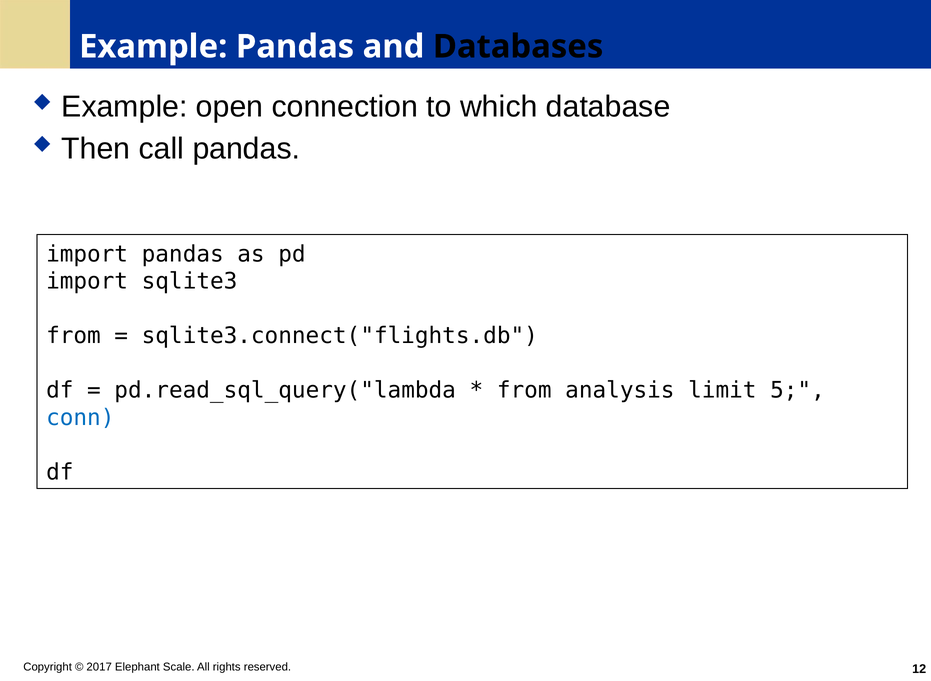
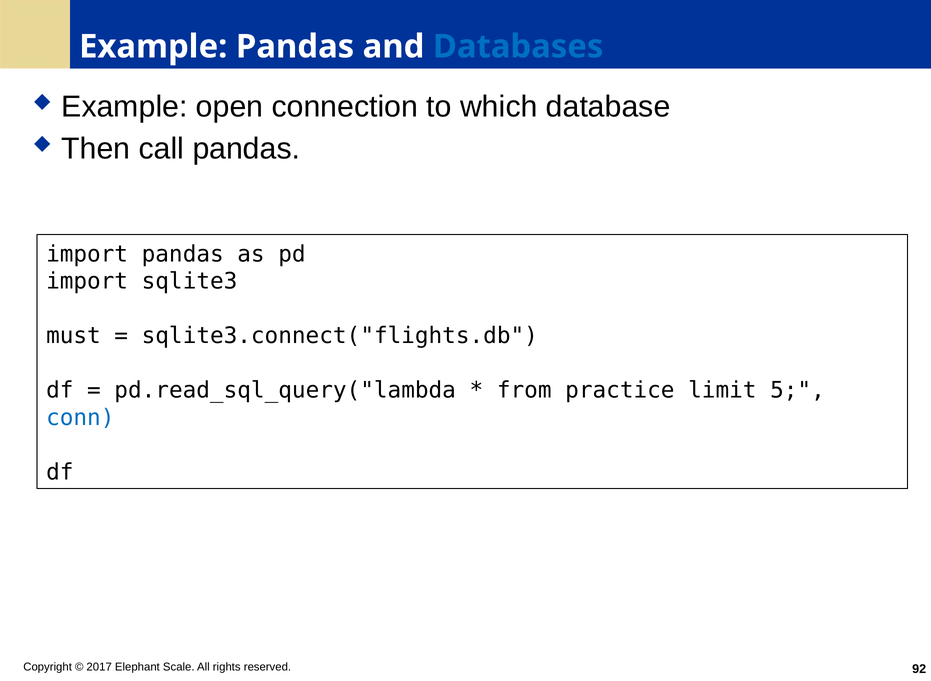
Databases colour: black -> blue
from at (73, 336): from -> must
analysis: analysis -> practice
12: 12 -> 92
